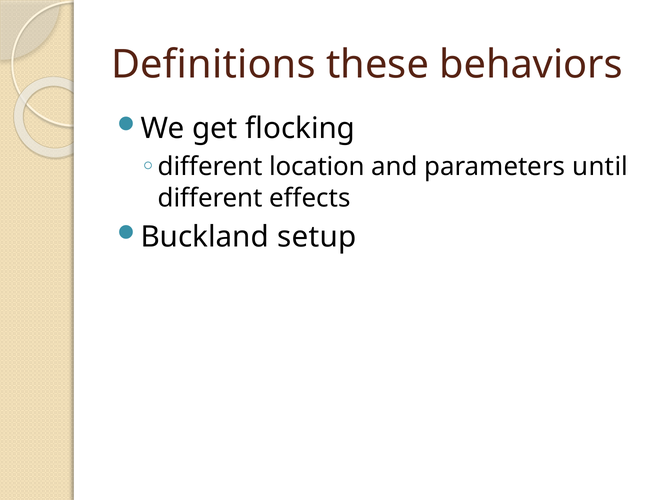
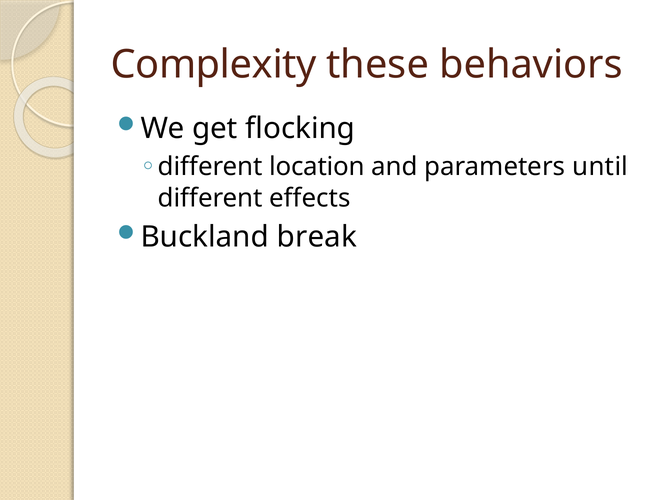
Definitions: Definitions -> Complexity
setup: setup -> break
